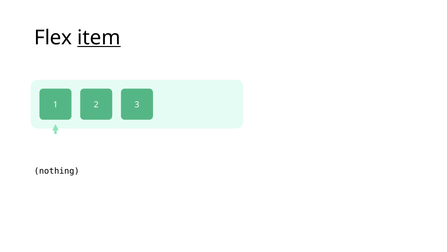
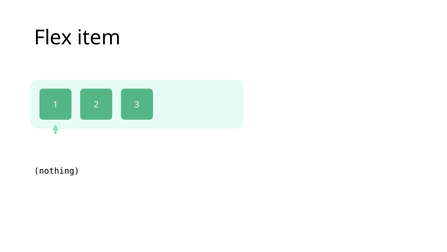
item underline: present -> none
